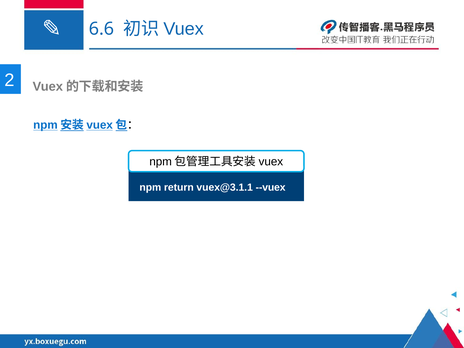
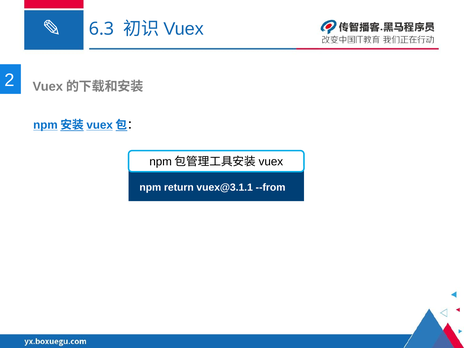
6.6: 6.6 -> 6.3
--vuex: --vuex -> --from
